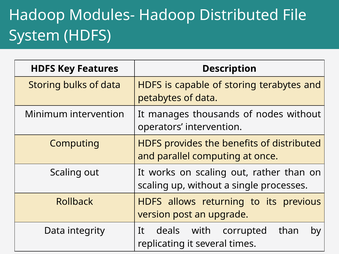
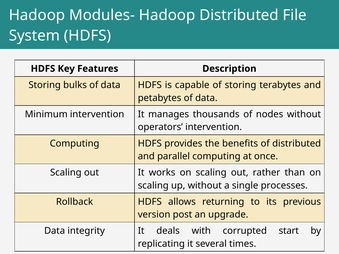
corrupted than: than -> start
